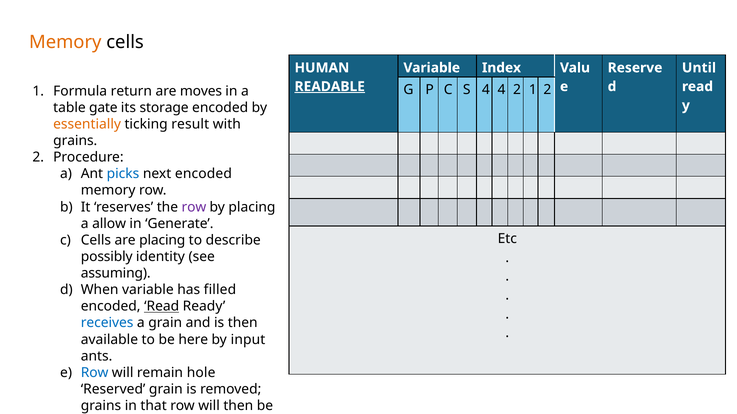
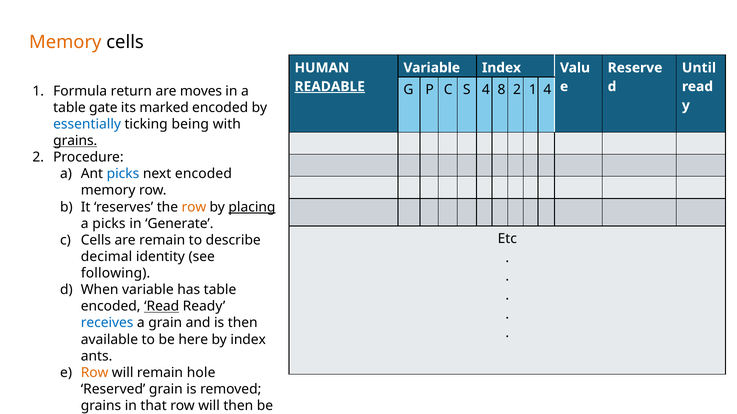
4 4: 4 -> 8
1 2: 2 -> 4
its storage: storage -> marked
essentially colour: orange -> blue
result: result -> being
grains at (75, 141) underline: none -> present
row at (194, 207) colour: purple -> orange
placing at (252, 207) underline: none -> present
a allow: allow -> picks
are placing: placing -> remain
possibly: possibly -> decimal
assuming: assuming -> following
has filled: filled -> table
by input: input -> index
Row at (95, 373) colour: blue -> orange
